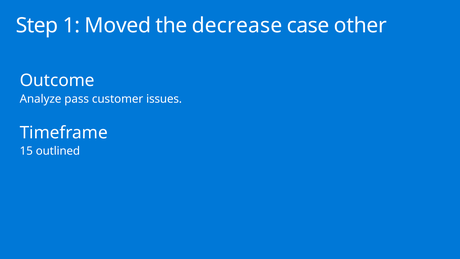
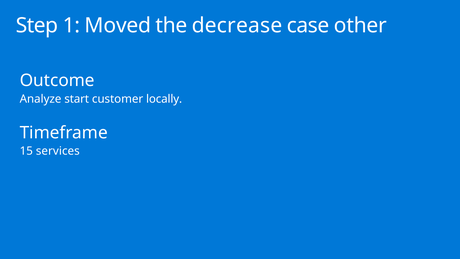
pass: pass -> start
issues: issues -> locally
outlined: outlined -> services
